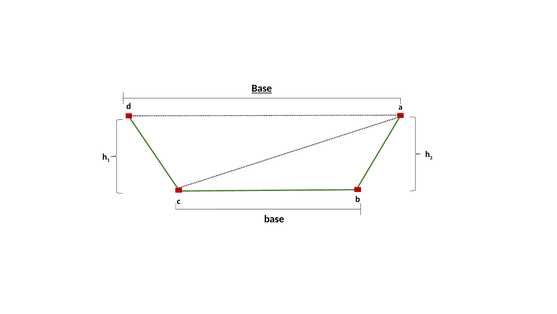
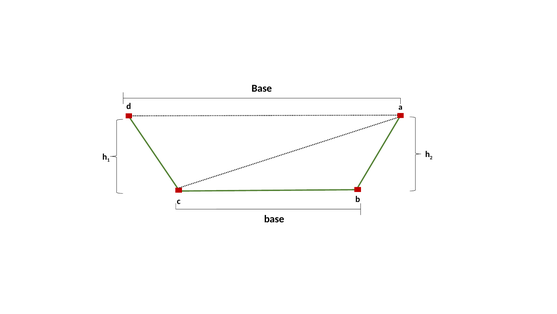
Base at (262, 88) underline: present -> none
